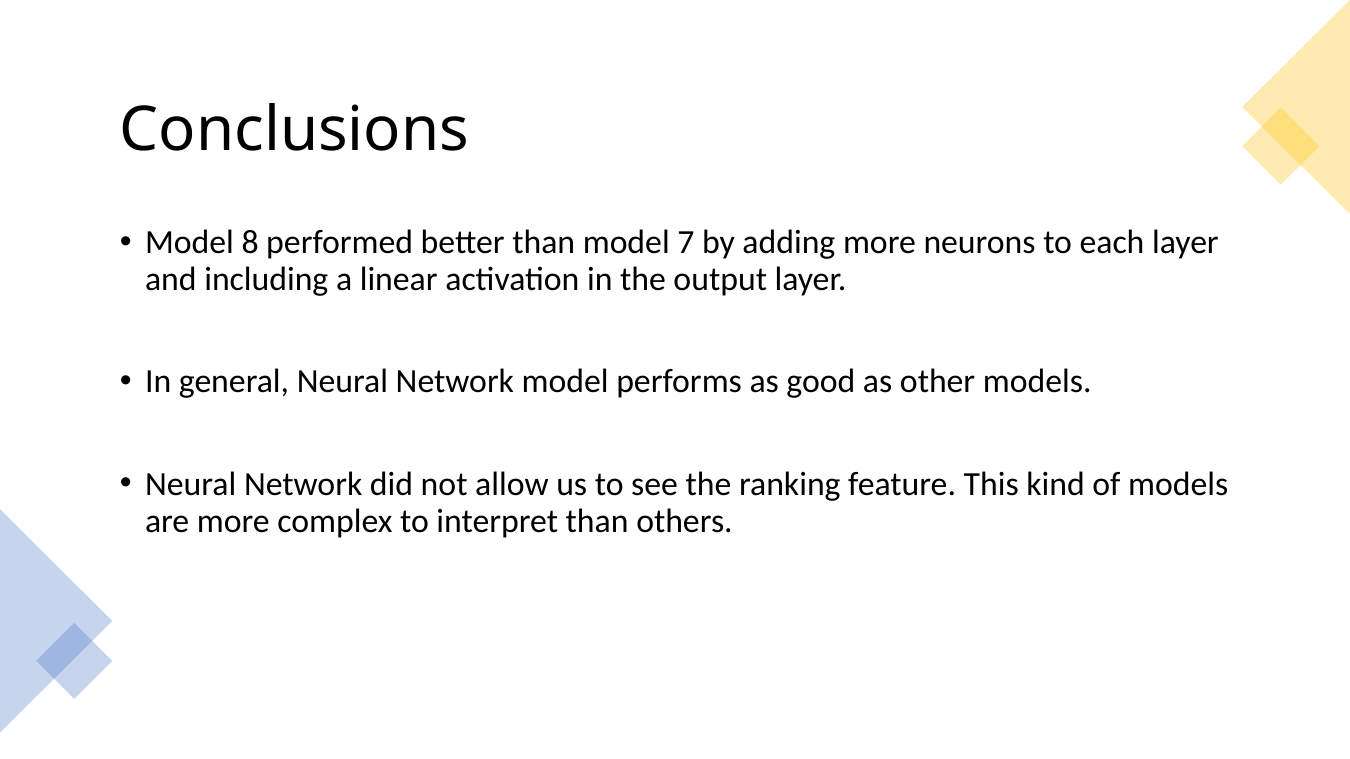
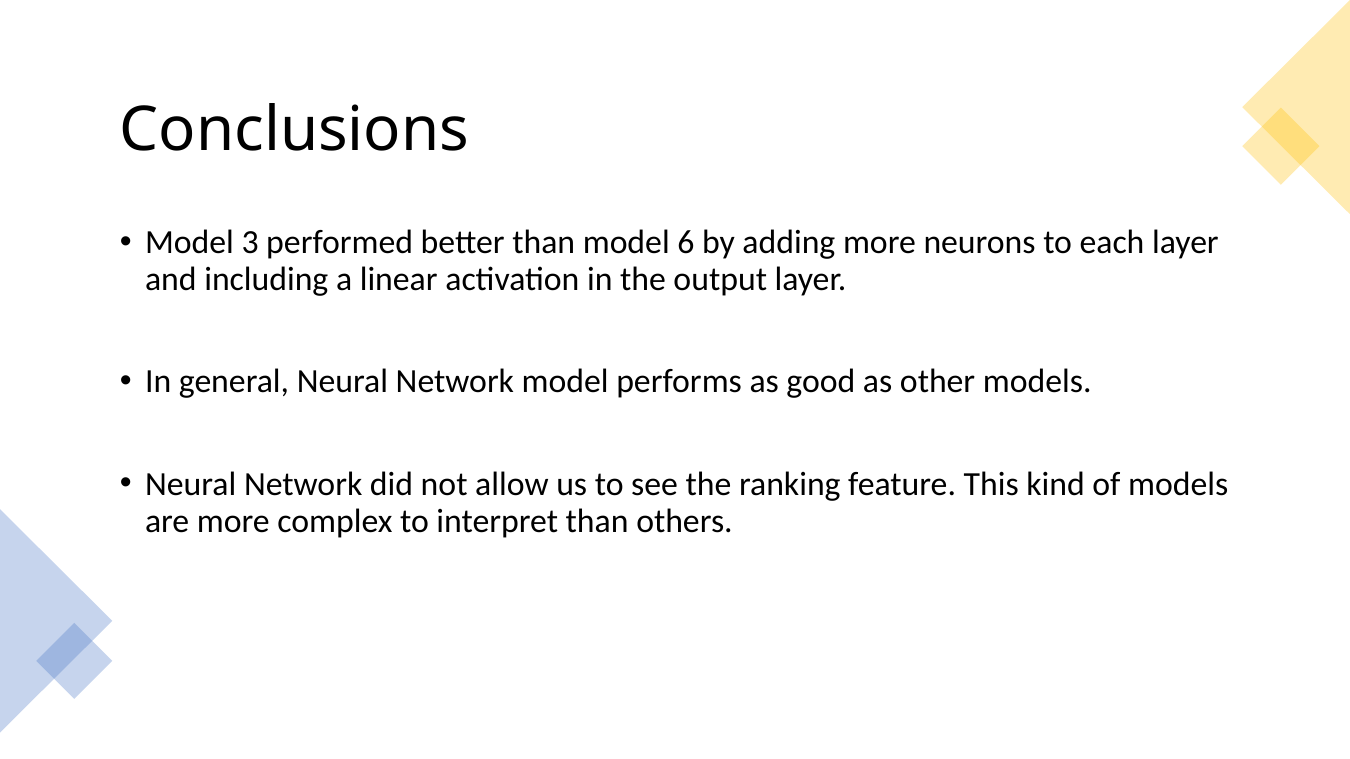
8: 8 -> 3
7: 7 -> 6
